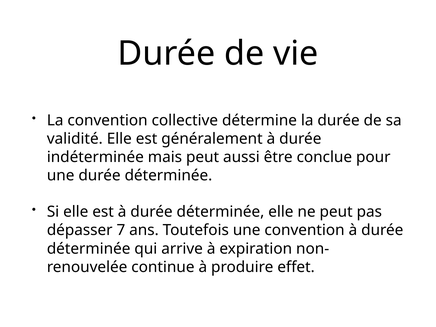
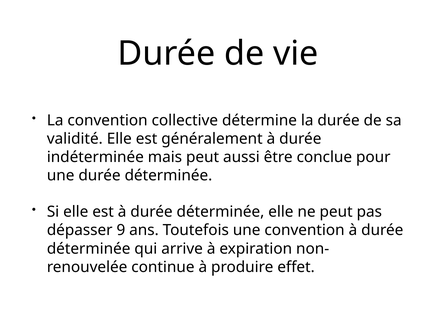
7: 7 -> 9
